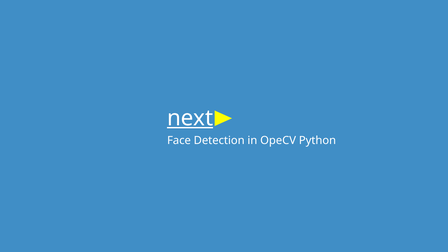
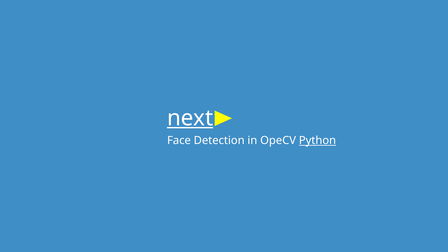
Python underline: none -> present
